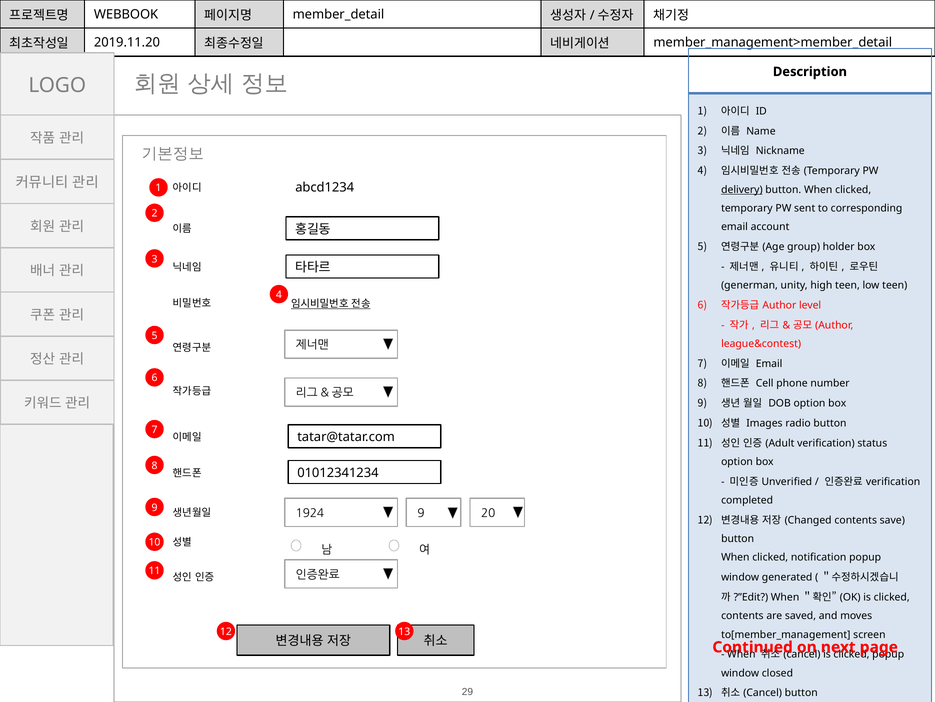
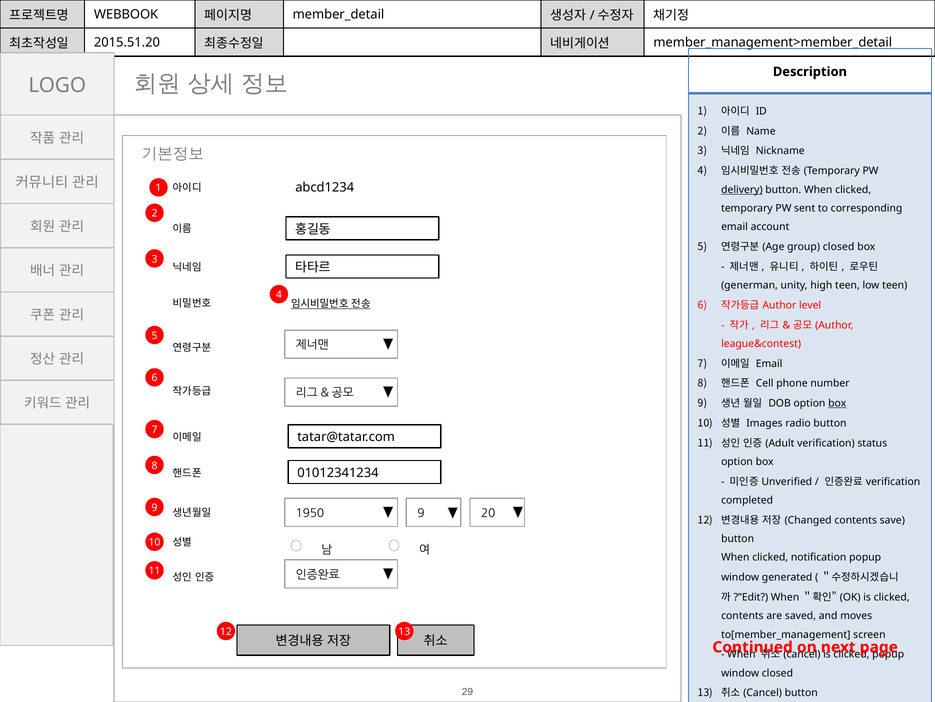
2019.11.20: 2019.11.20 -> 2015.51.20
group holder: holder -> closed
box at (837, 403) underline: none -> present
1924: 1924 -> 1950
